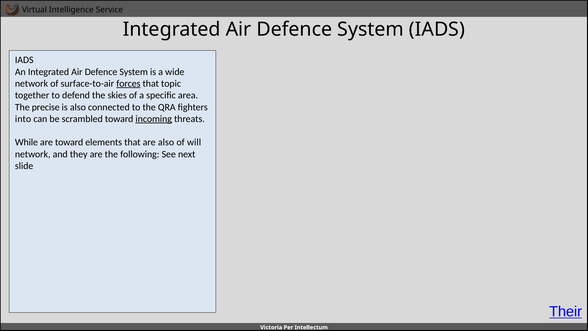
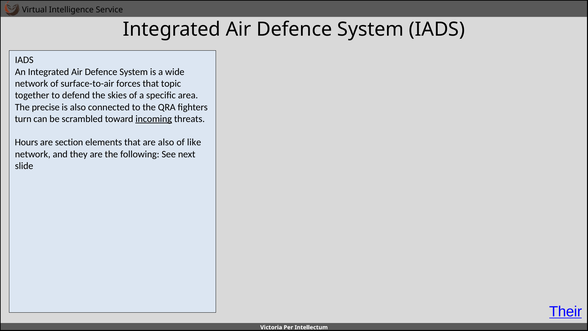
forces underline: present -> none
into: into -> turn
While: While -> Hours
are toward: toward -> section
will: will -> like
